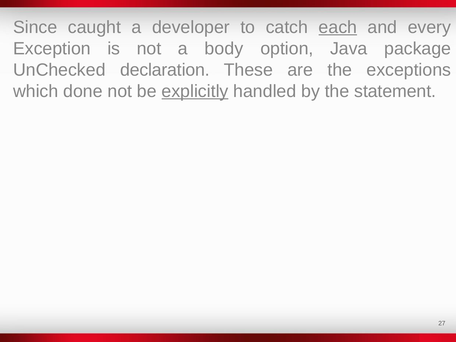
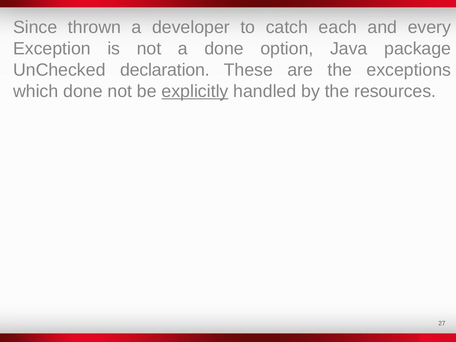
caught: caught -> thrown
each underline: present -> none
a body: body -> done
statement: statement -> resources
